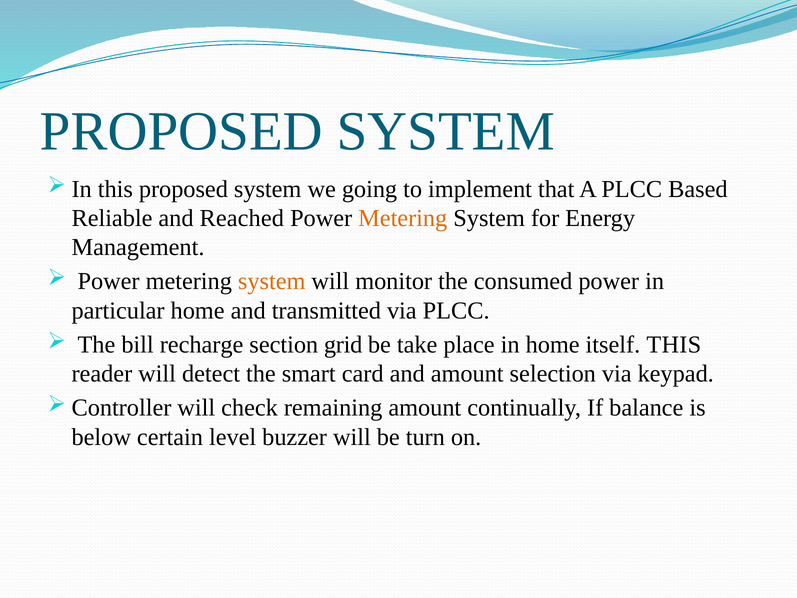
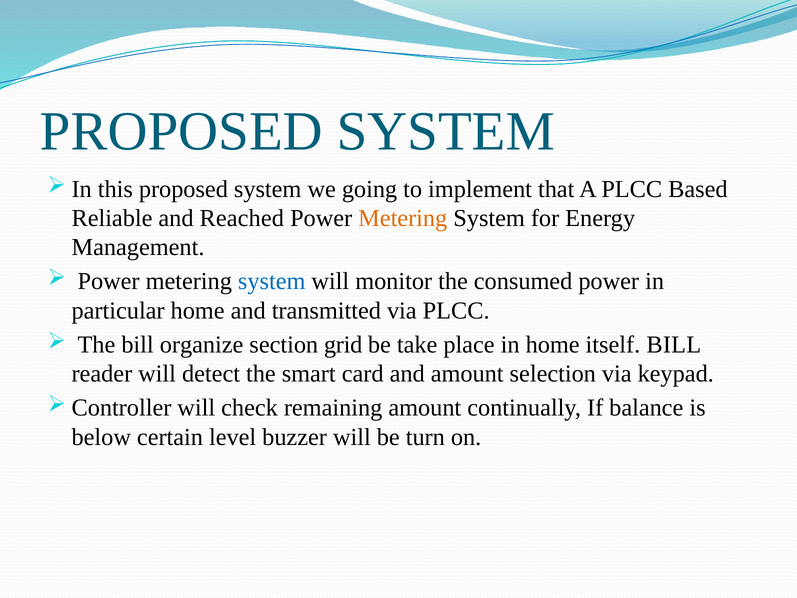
system at (272, 281) colour: orange -> blue
recharge: recharge -> organize
itself THIS: THIS -> BILL
